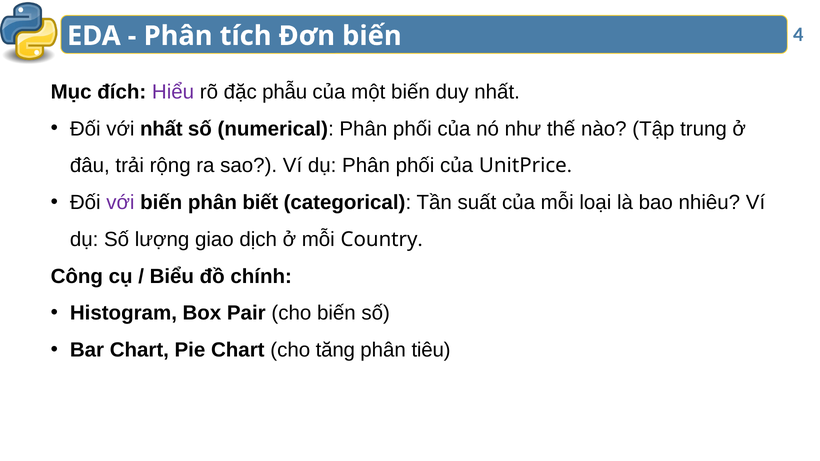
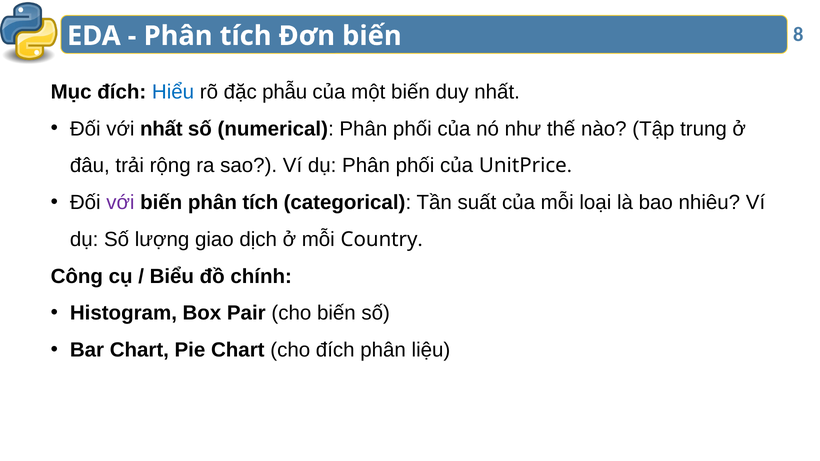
4: 4 -> 8
Hiểu colour: purple -> blue
biến phân biết: biết -> tích
cho tăng: tăng -> đích
tiêu: tiêu -> liệu
